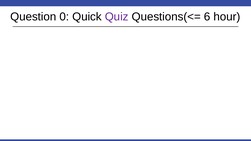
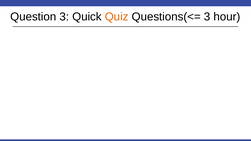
Question 0: 0 -> 3
Quiz colour: purple -> orange
Questions(<= 6: 6 -> 3
